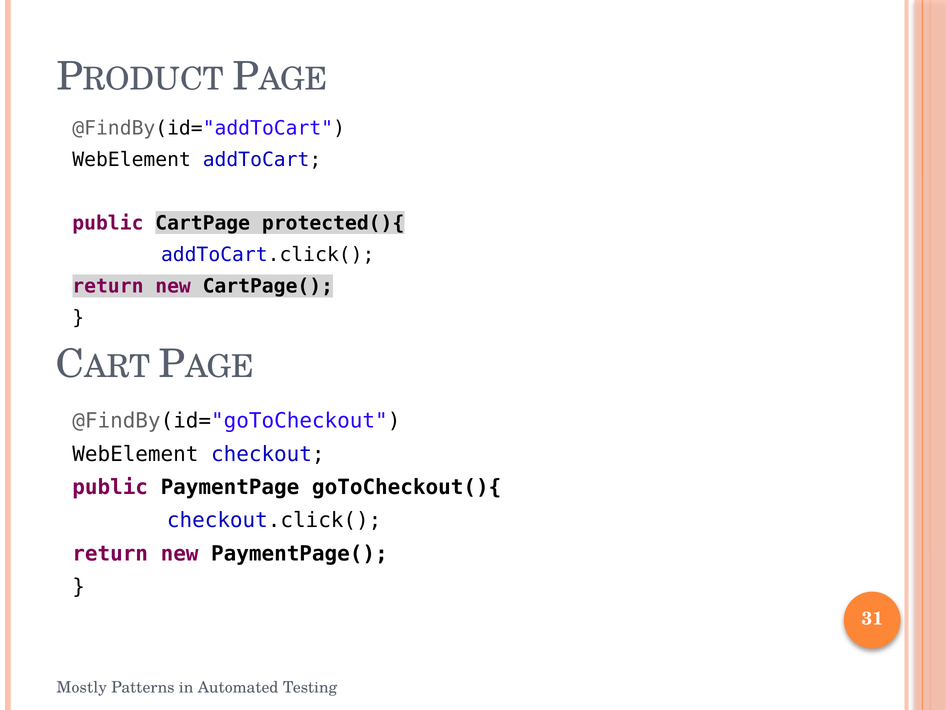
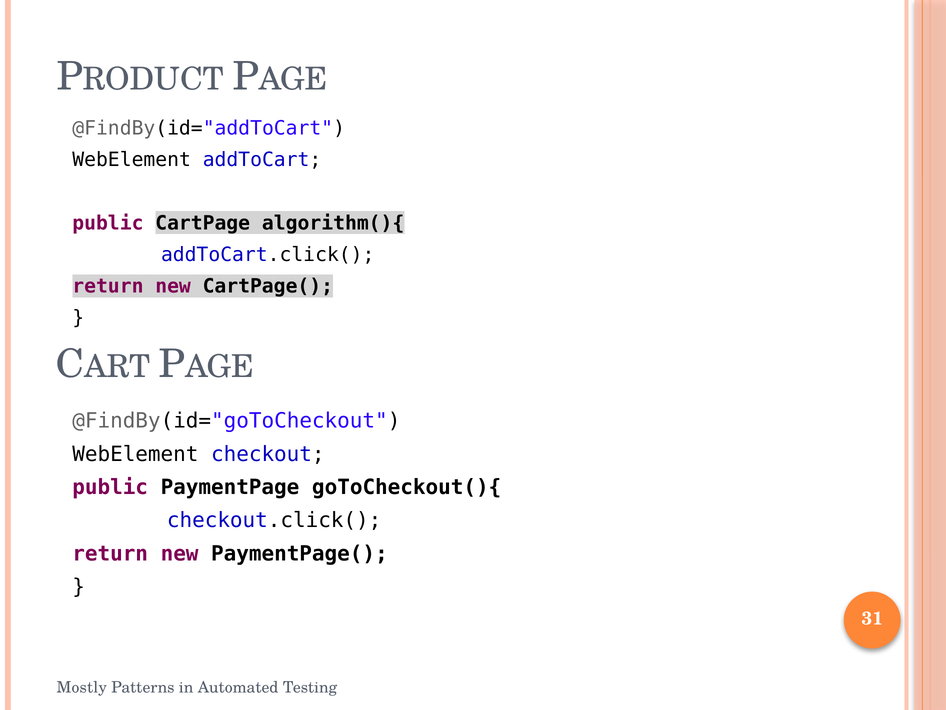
protected(){: protected(){ -> algorithm(){
